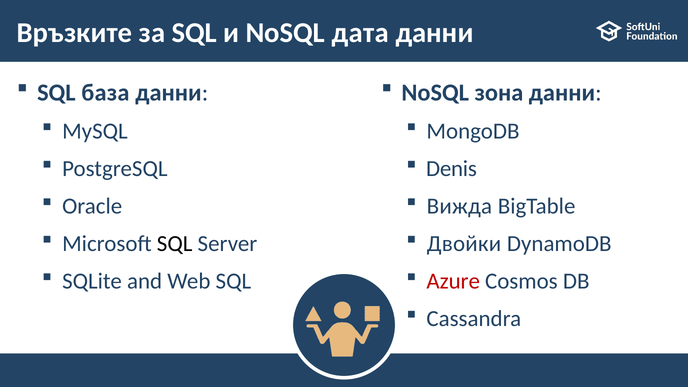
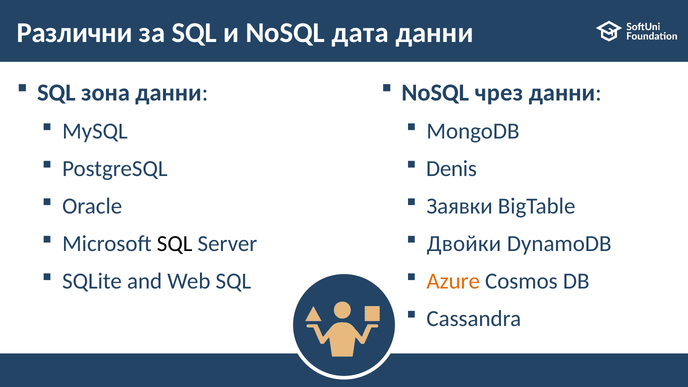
Връзките: Връзките -> Различни
база: база -> зона
зона: зона -> чрез
Вижда: Вижда -> Заявки
Azure colour: red -> orange
